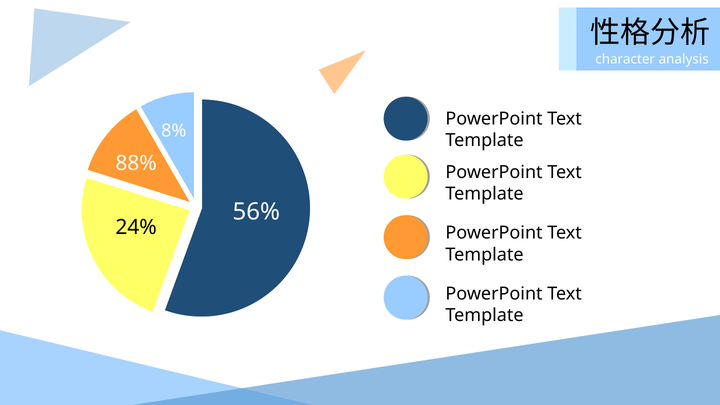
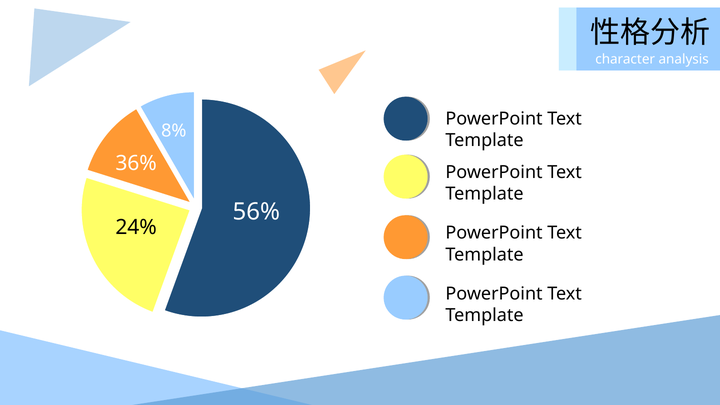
88%: 88% -> 36%
